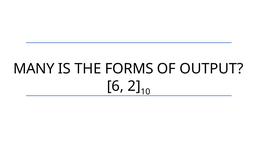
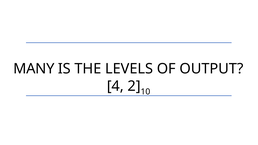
FORMS: FORMS -> LEVELS
6: 6 -> 4
